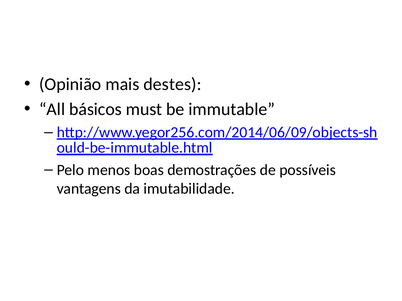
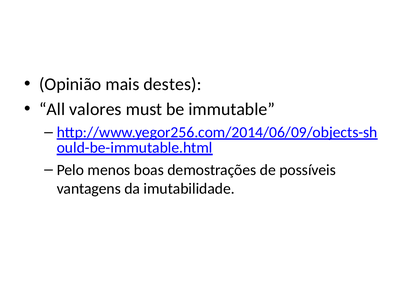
básicos: básicos -> valores
